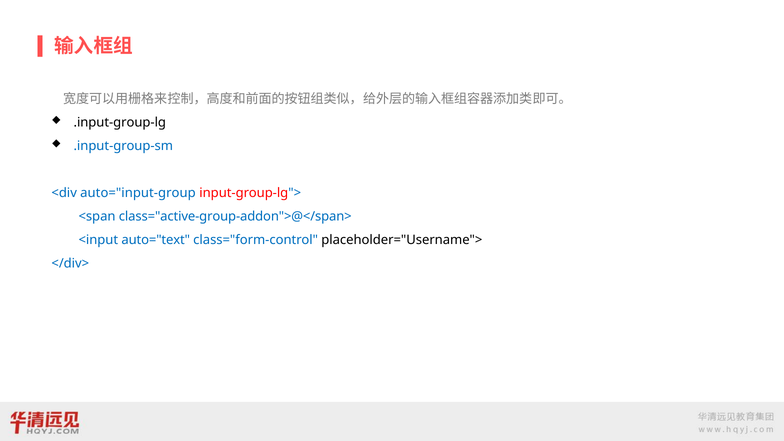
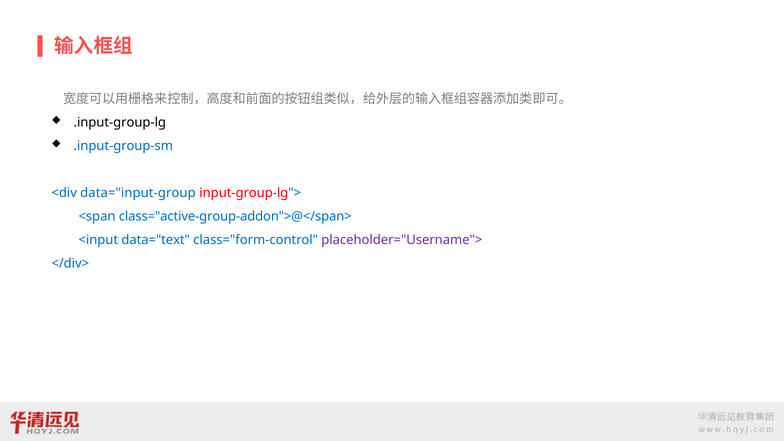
auto="input-group: auto="input-group -> data="input-group
auto="text: auto="text -> data="text
placeholder="Username"> colour: black -> purple
